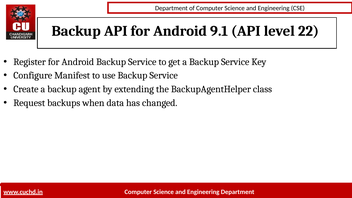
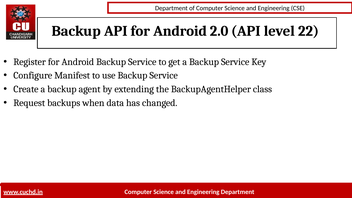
9.1: 9.1 -> 2.0
